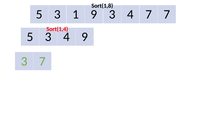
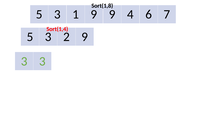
1 9 3: 3 -> 9
4 7: 7 -> 6
5 3 4: 4 -> 2
3 7: 7 -> 3
